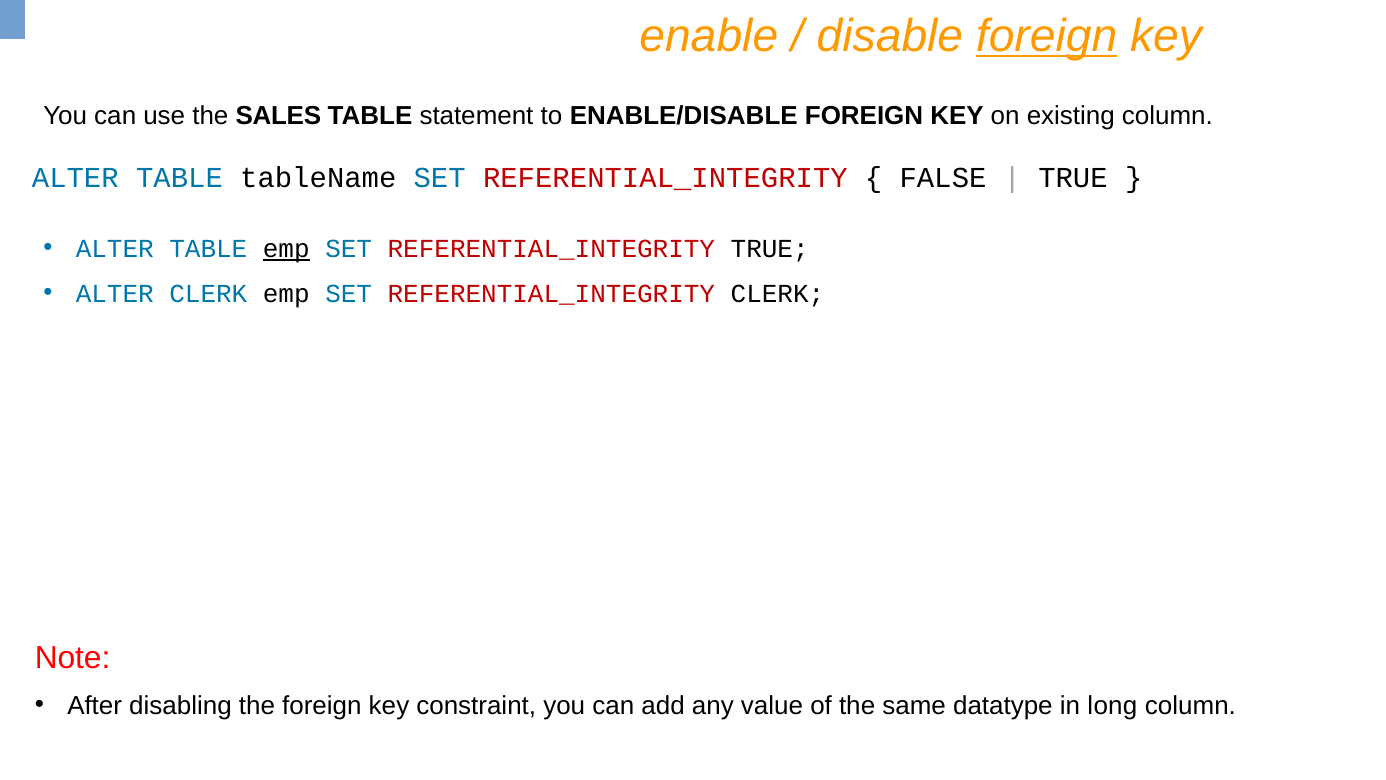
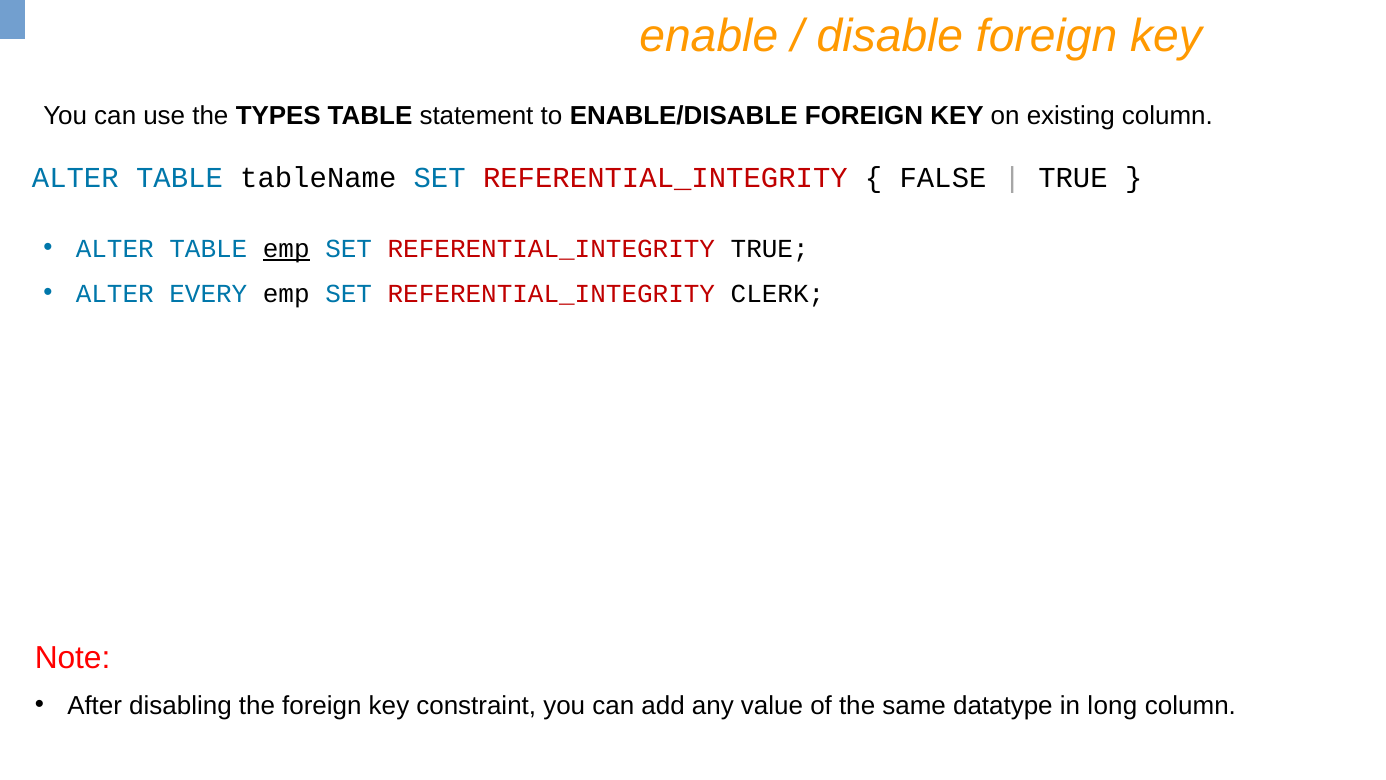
foreign at (1047, 36) underline: present -> none
SALES: SALES -> TYPES
ALTER CLERK: CLERK -> EVERY
